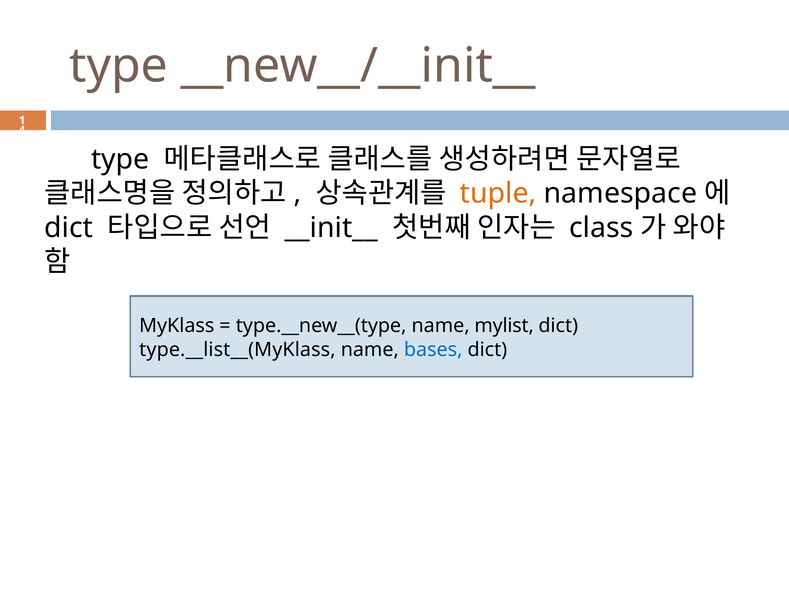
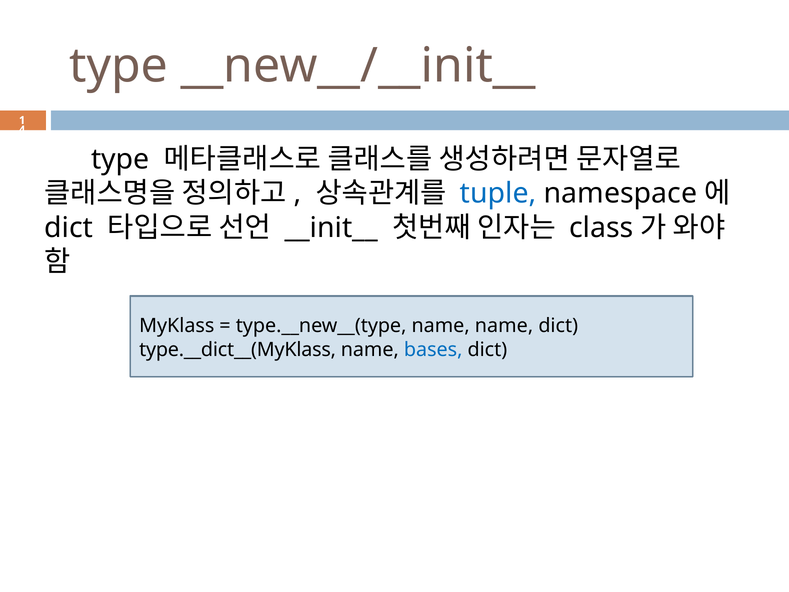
tuple colour: orange -> blue
name mylist: mylist -> name
type.__list__(MyKlass: type.__list__(MyKlass -> type.__dict__(MyKlass
